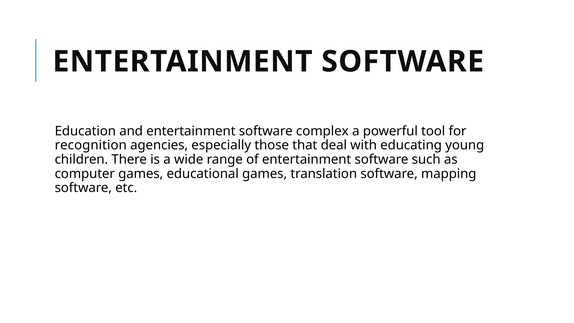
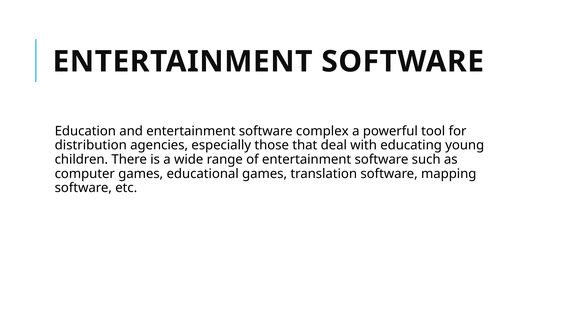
recognition: recognition -> distribution
